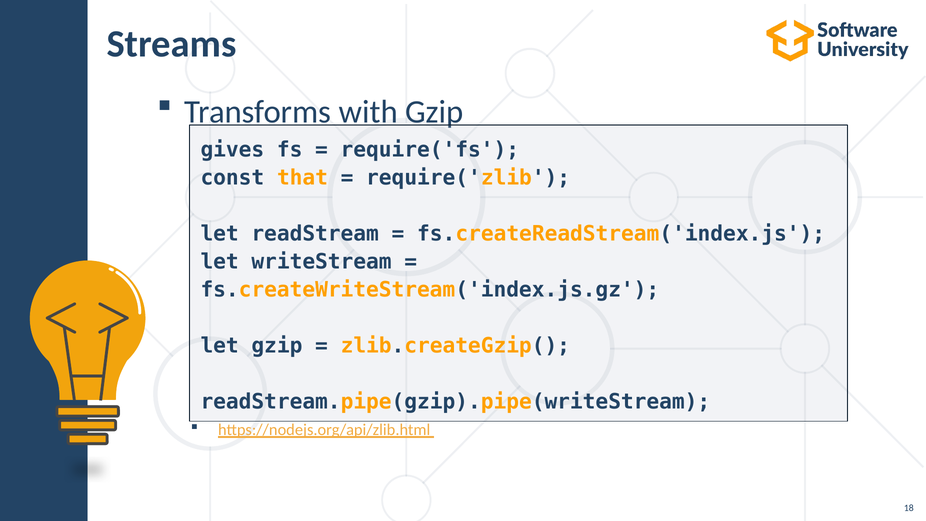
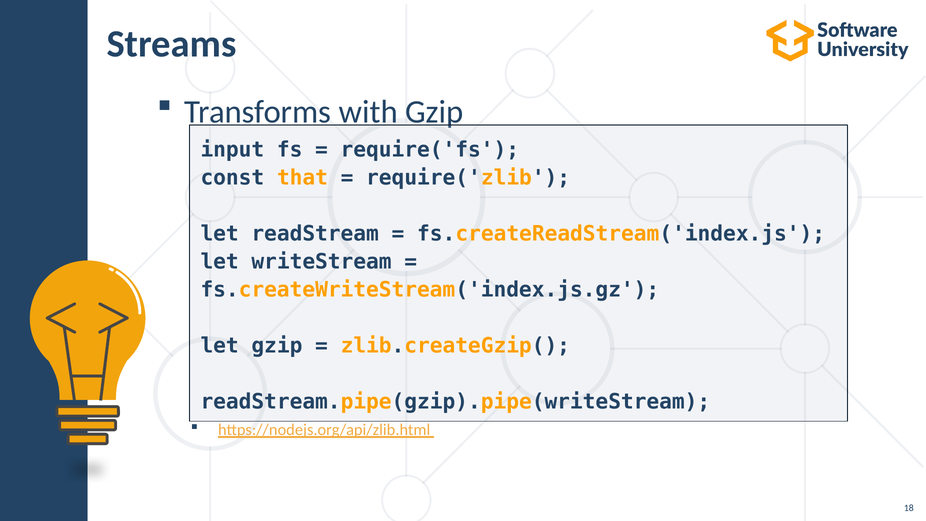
gives: gives -> input
